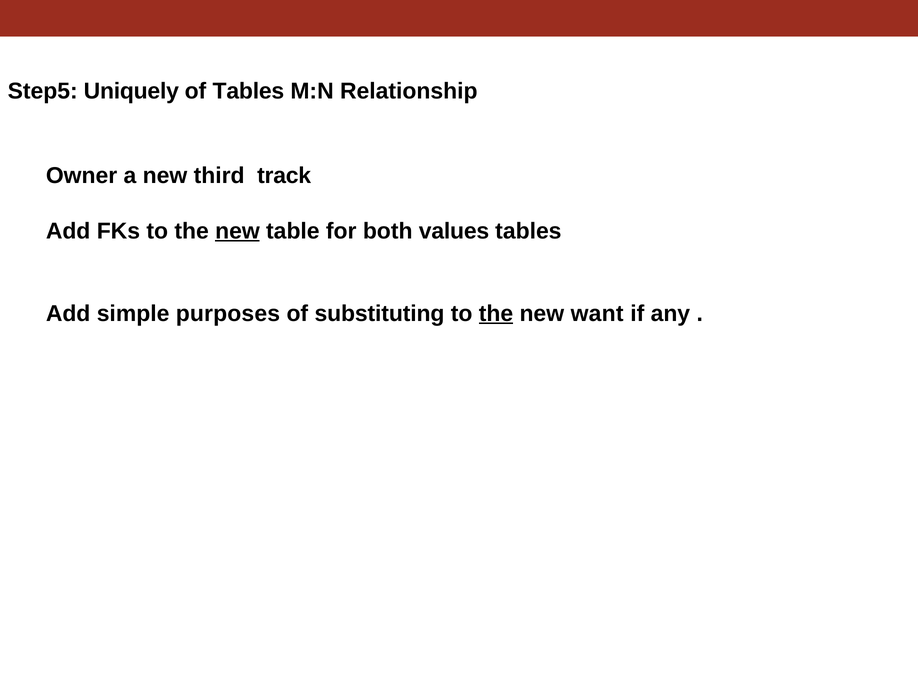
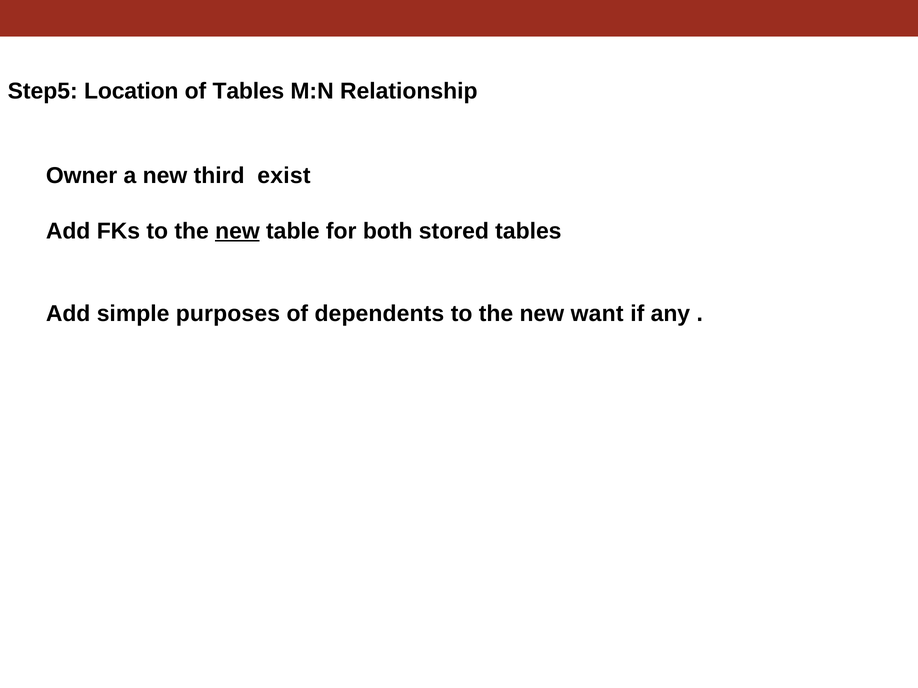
Uniquely: Uniquely -> Location
track: track -> exist
values: values -> stored
substituting: substituting -> dependents
the at (496, 314) underline: present -> none
